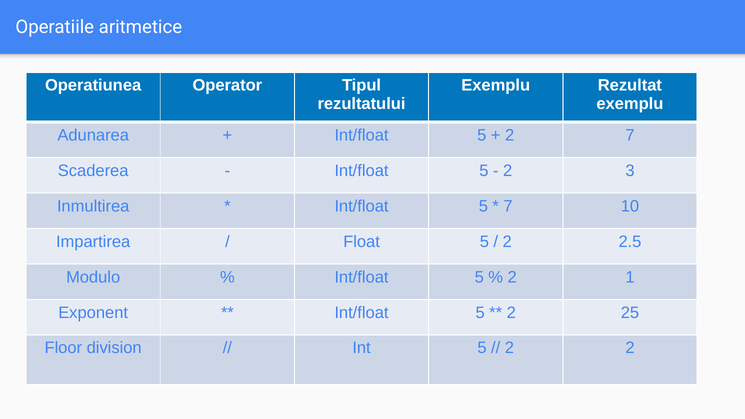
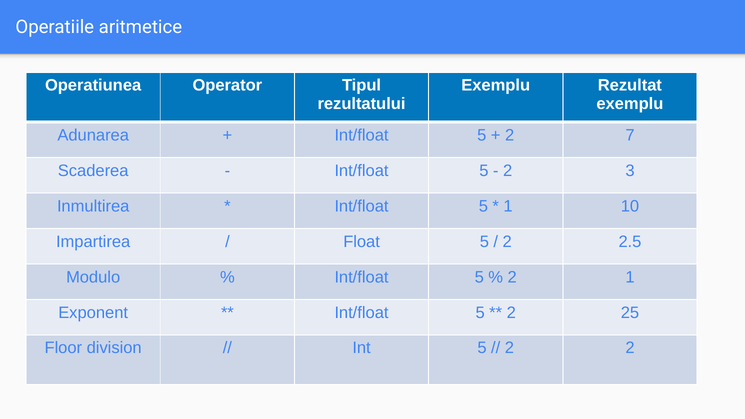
7 at (508, 206): 7 -> 1
